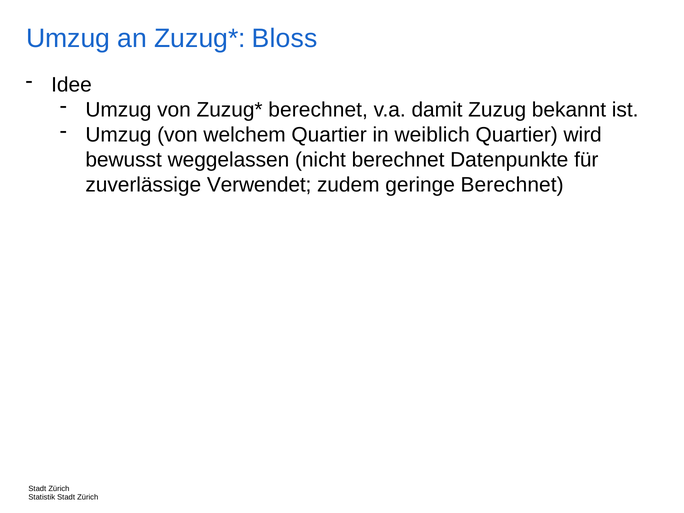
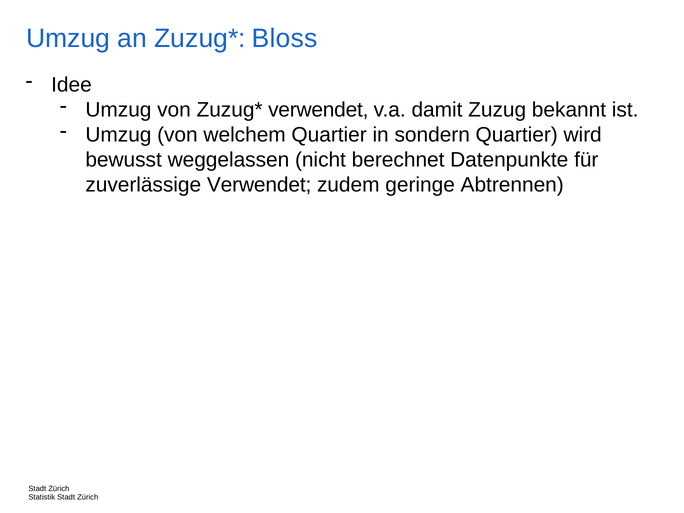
berechnet at (318, 110): berechnet -> verwendet
weiblich: weiblich -> sondern
geringe Berechnet: Berechnet -> Abtrennen
